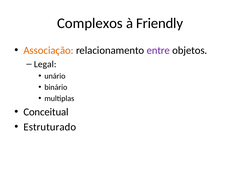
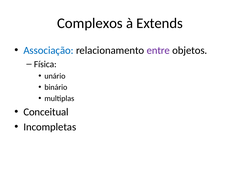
Friendly: Friendly -> Extends
Associação colour: orange -> blue
Legal: Legal -> Física
Estruturado: Estruturado -> Incompletas
